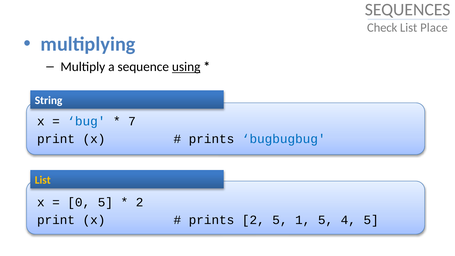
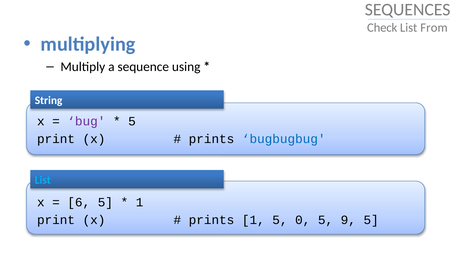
Place: Place -> From
using underline: present -> none
bug colour: blue -> purple
7 at (132, 121): 7 -> 5
List at (43, 180) colour: yellow -> light blue
0: 0 -> 6
2 at (140, 202): 2 -> 1
prints 2: 2 -> 1
1: 1 -> 0
4: 4 -> 9
